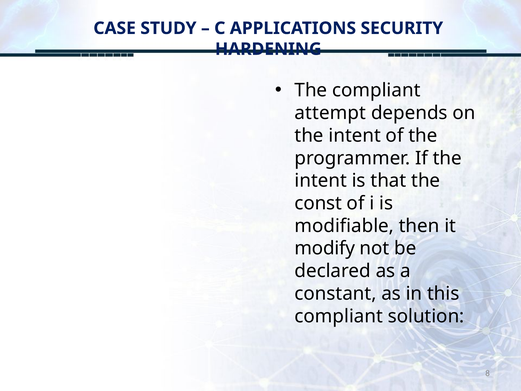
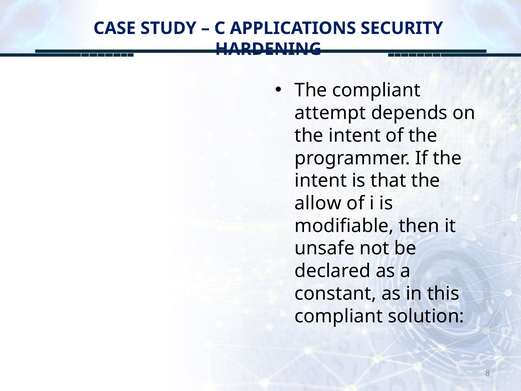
const: const -> allow
modify: modify -> unsafe
